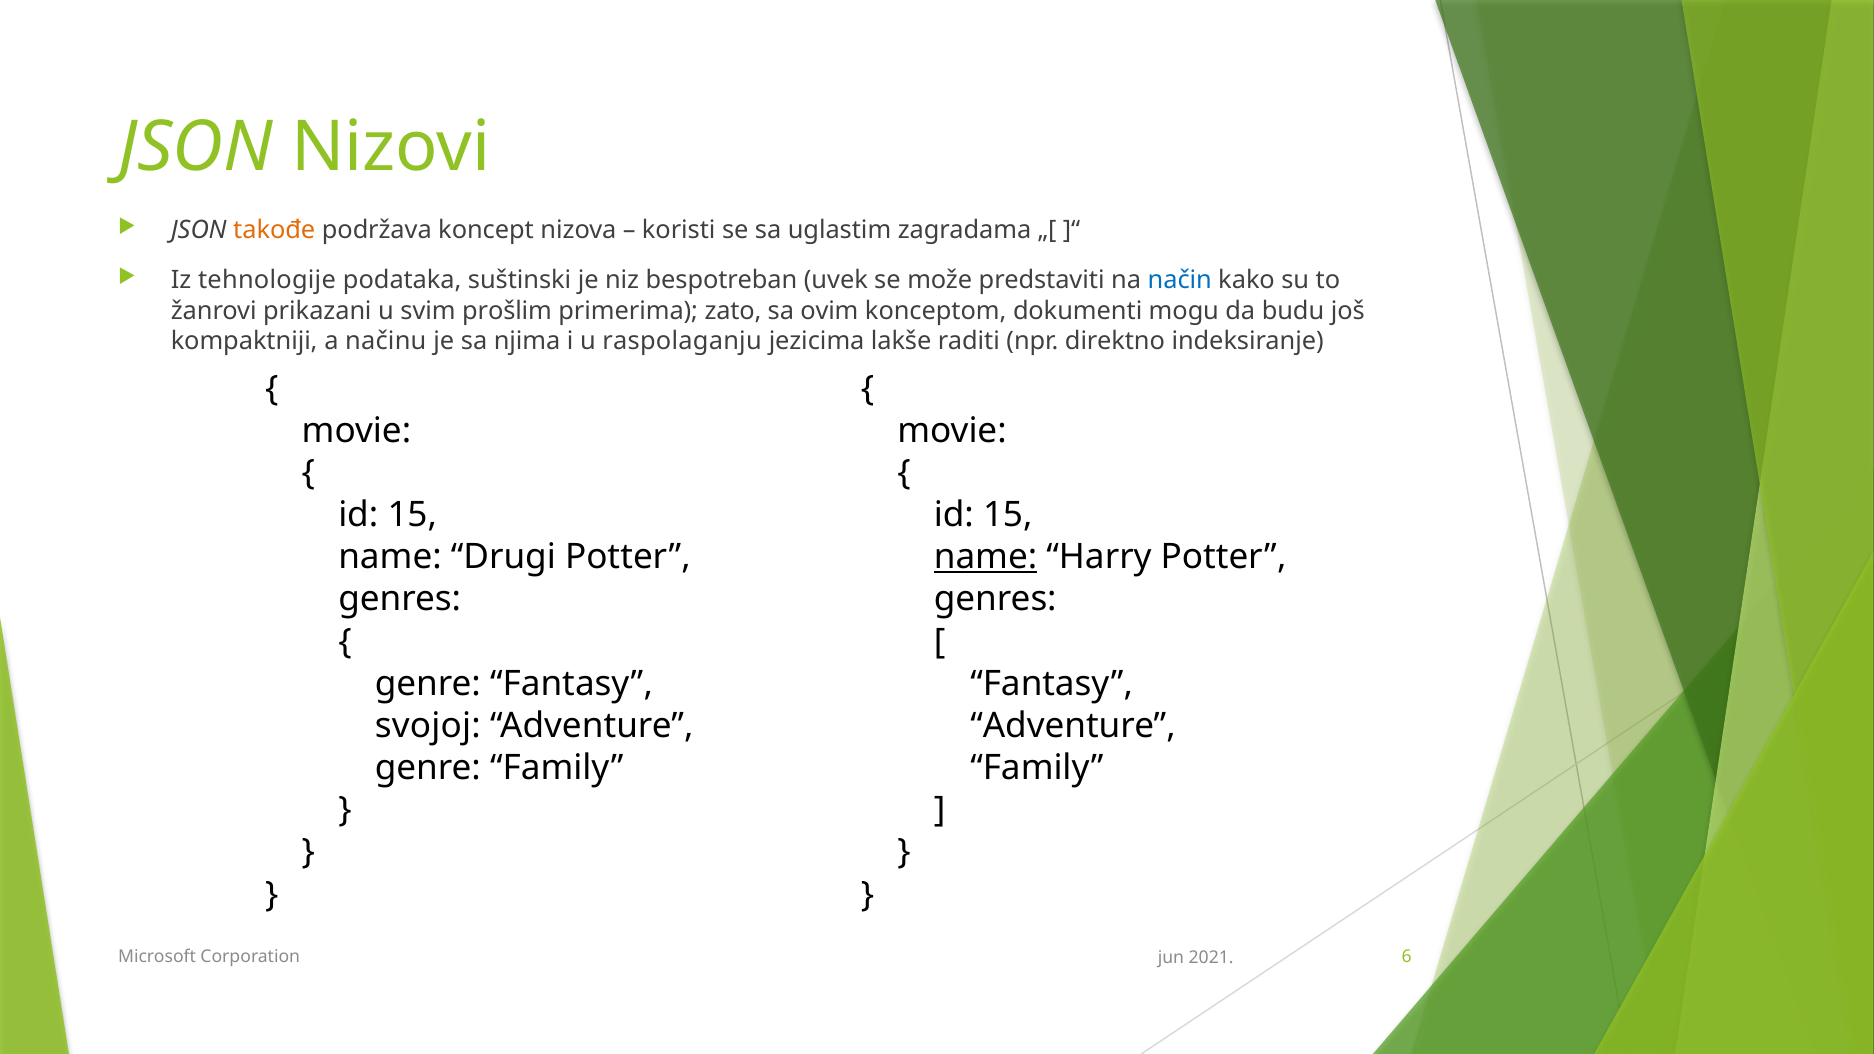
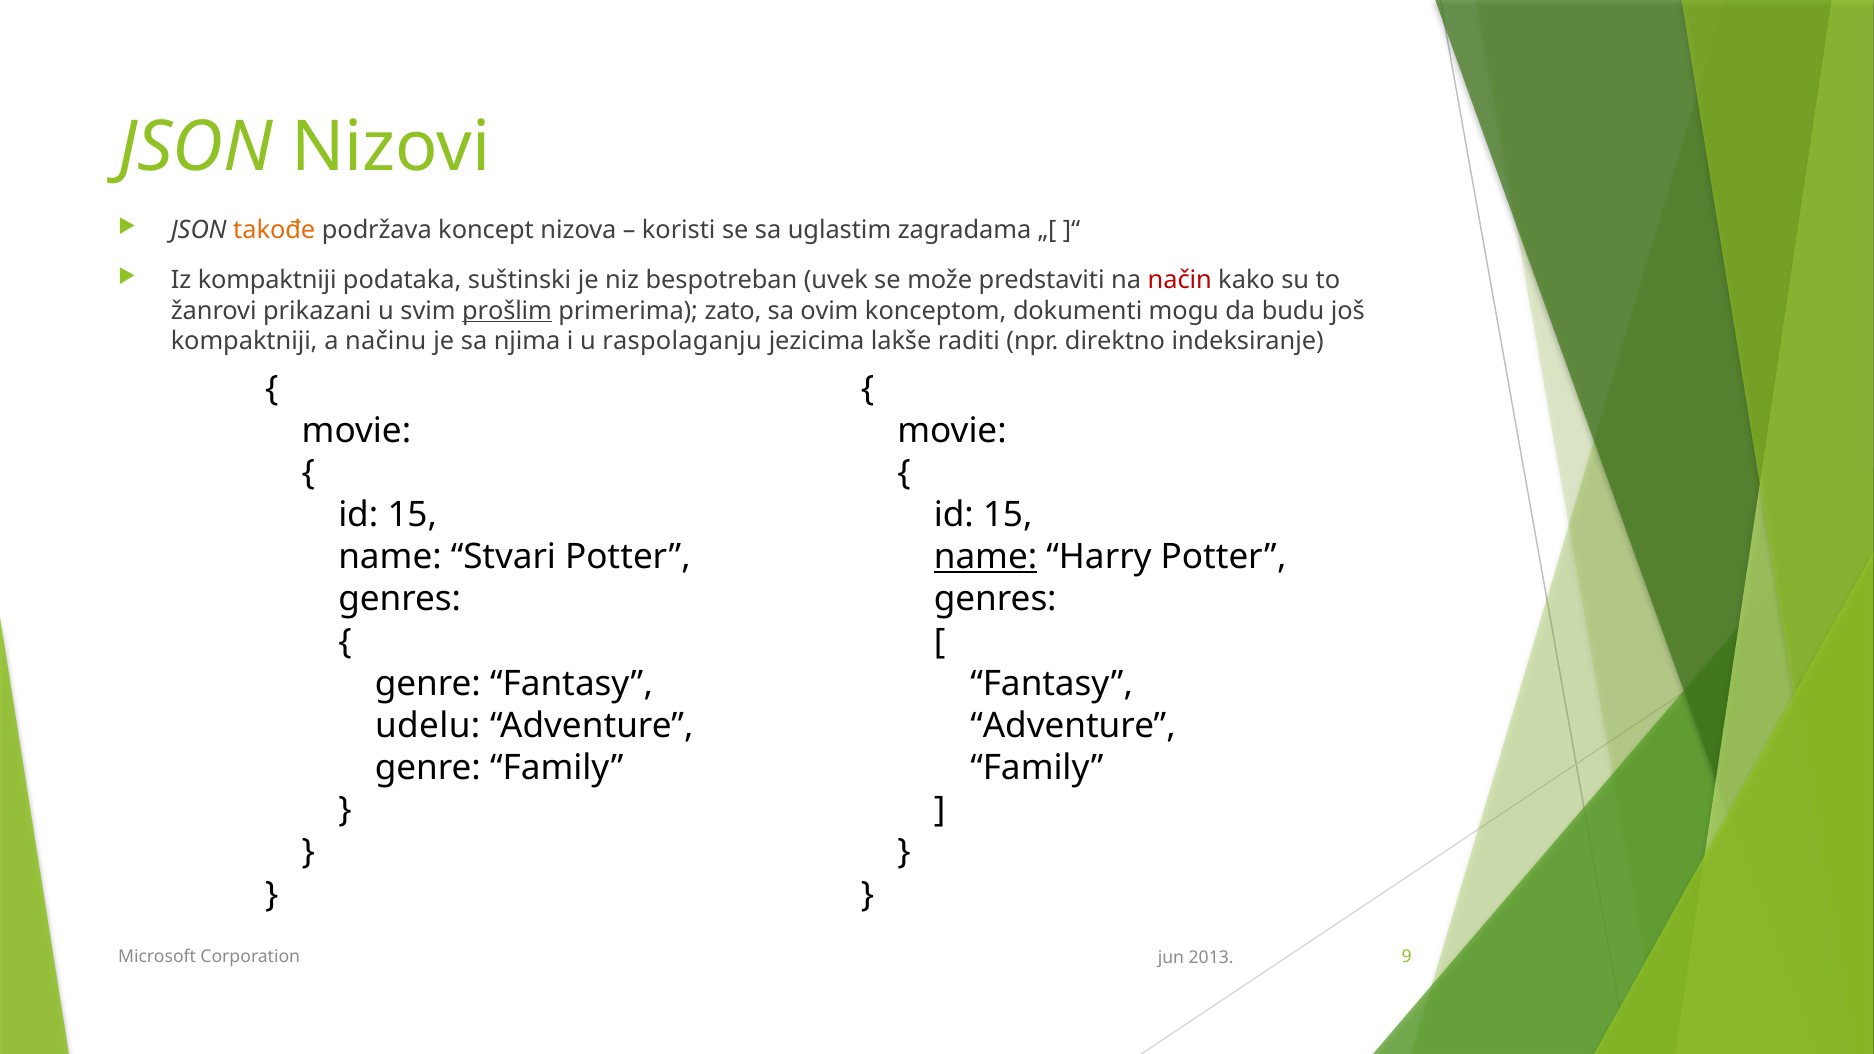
Iz tehnologije: tehnologije -> kompaktniji
način colour: blue -> red
prošlim underline: none -> present
Drugi: Drugi -> Stvari
svojoj: svojoj -> udelu
6: 6 -> 9
2021: 2021 -> 2013
